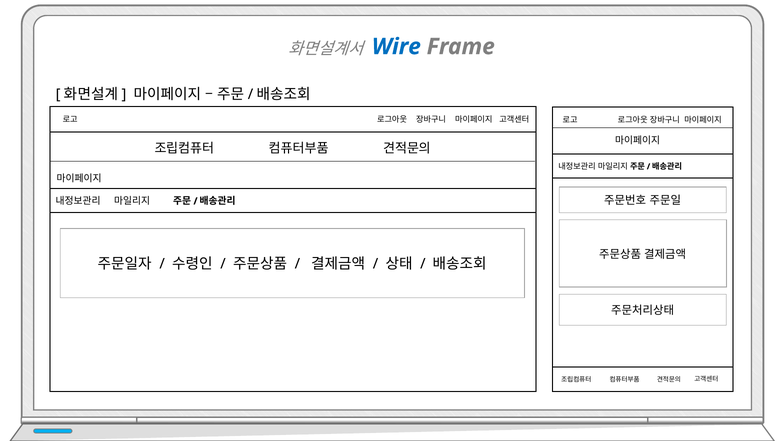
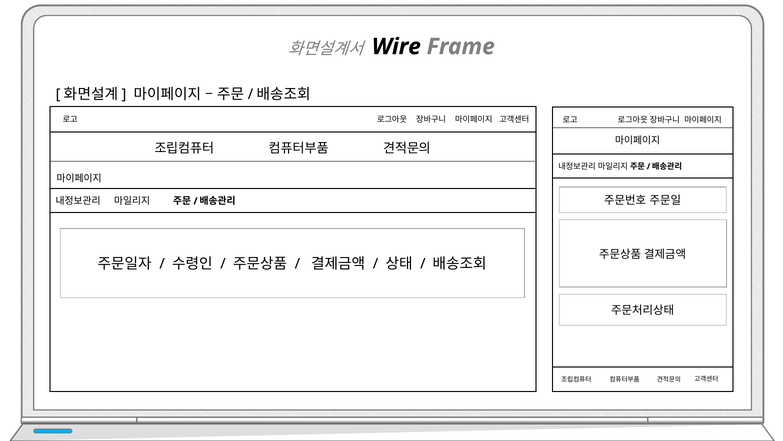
Wire colour: blue -> black
